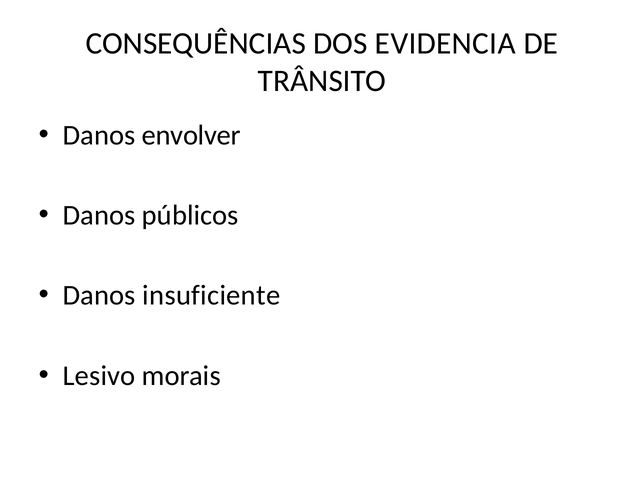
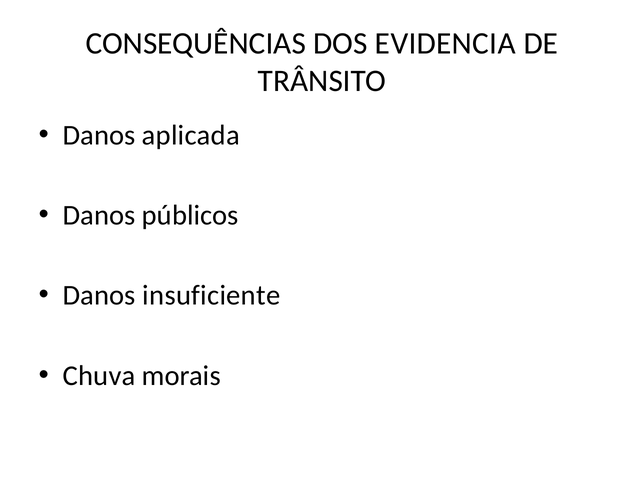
envolver: envolver -> aplicada
Lesivo: Lesivo -> Chuva
